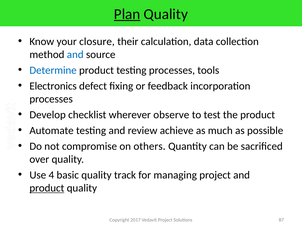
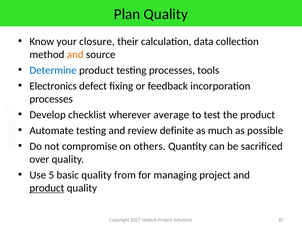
Plan underline: present -> none
and at (75, 55) colour: blue -> orange
observe: observe -> average
achieve: achieve -> definite
4: 4 -> 5
track: track -> from
